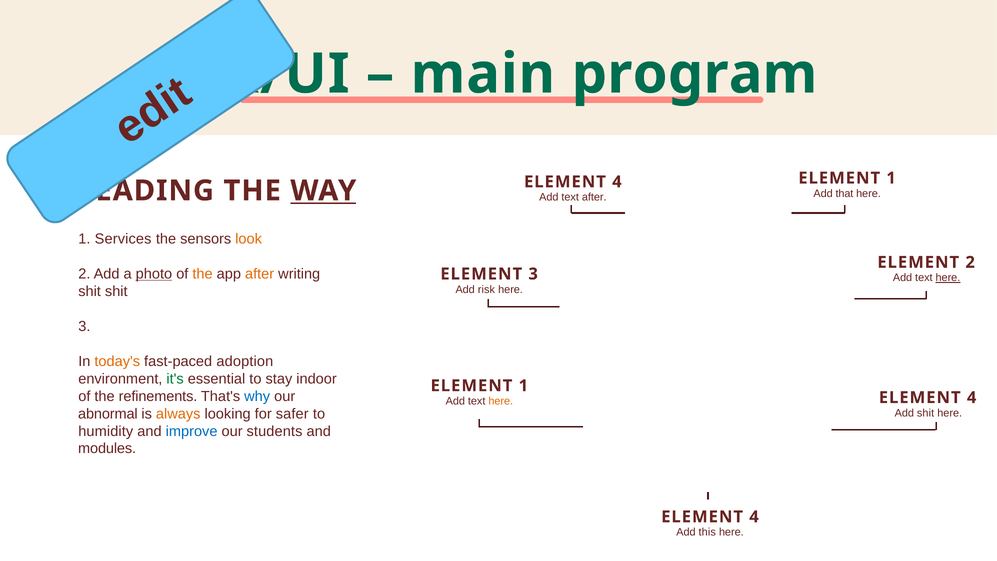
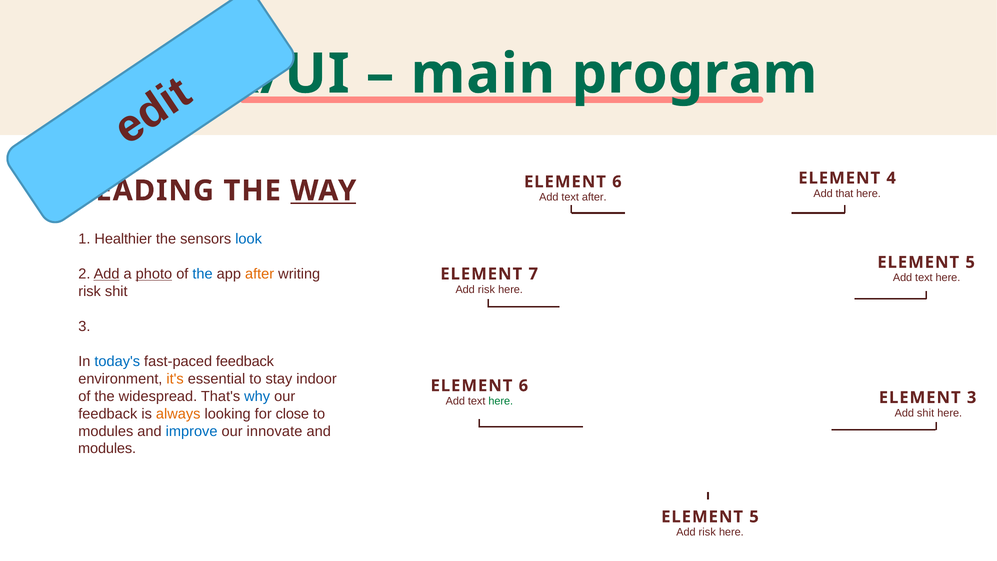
1 at (891, 178): 1 -> 4
4 at (617, 182): 4 -> 6
Services: Services -> Healthier
look colour: orange -> blue
2 at (970, 262): 2 -> 5
Add at (107, 274) underline: none -> present
the at (203, 274) colour: orange -> blue
ELEMENT 3: 3 -> 7
here at (948, 278) underline: present -> none
shit at (90, 291): shit -> risk
today's colour: orange -> blue
fast-paced adoption: adoption -> feedback
it's colour: green -> orange
1 at (523, 386): 1 -> 6
refinements: refinements -> widespread
4 at (972, 398): 4 -> 3
here at (501, 401) colour: orange -> green
abnormal at (108, 414): abnormal -> feedback
safer: safer -> close
humidity at (106, 431): humidity -> modules
students: students -> innovate
4 at (754, 517): 4 -> 5
this at (707, 532): this -> risk
